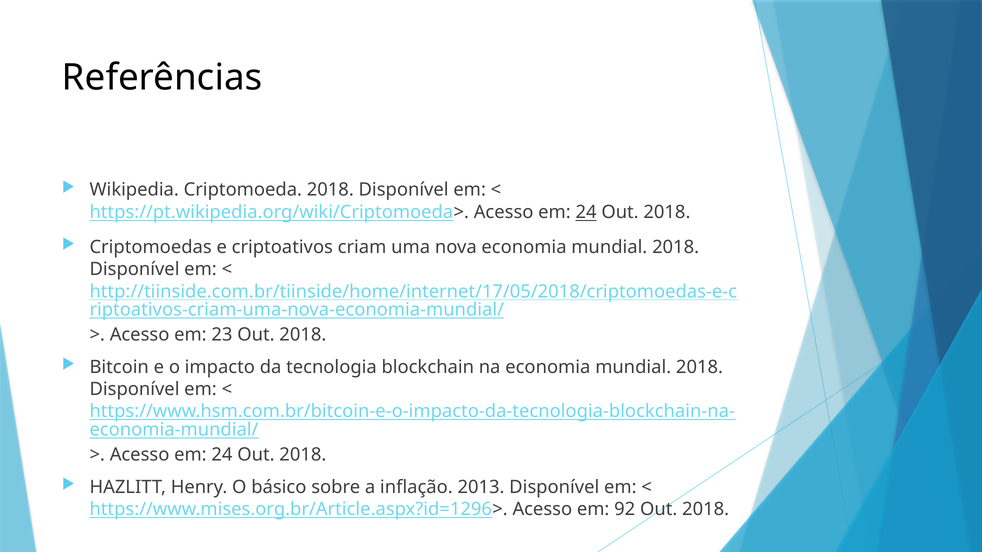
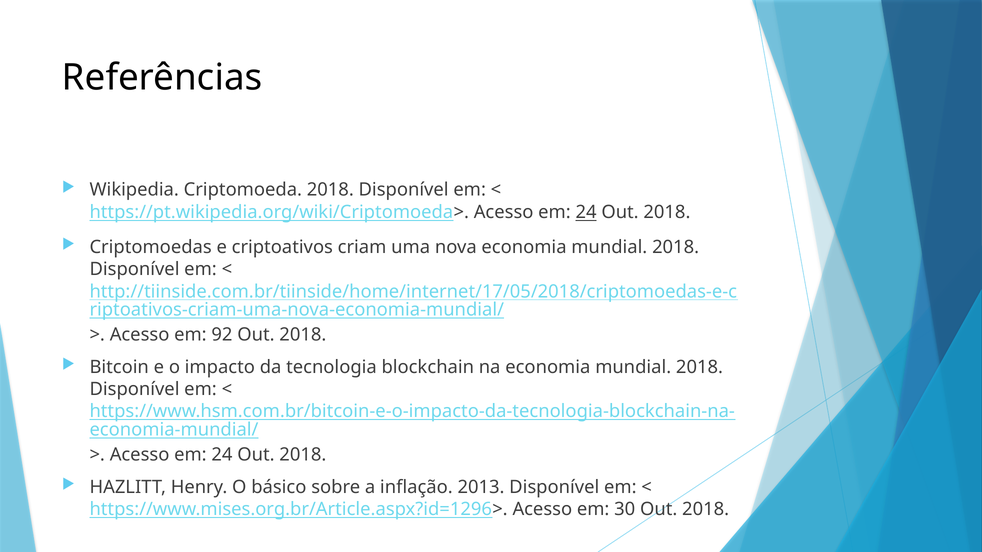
23: 23 -> 92
92: 92 -> 30
